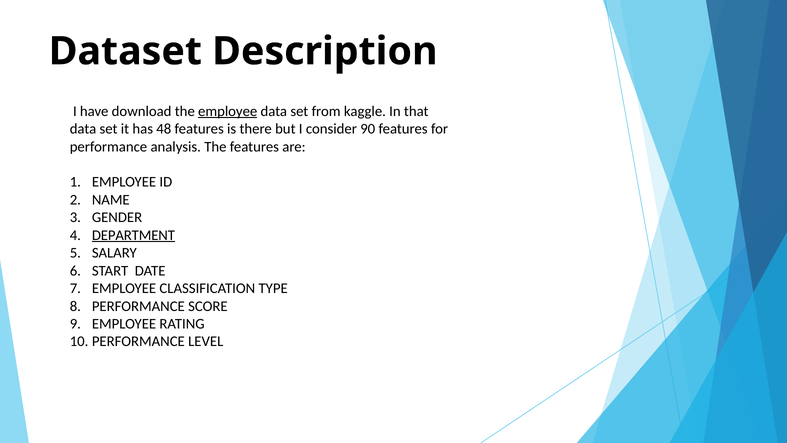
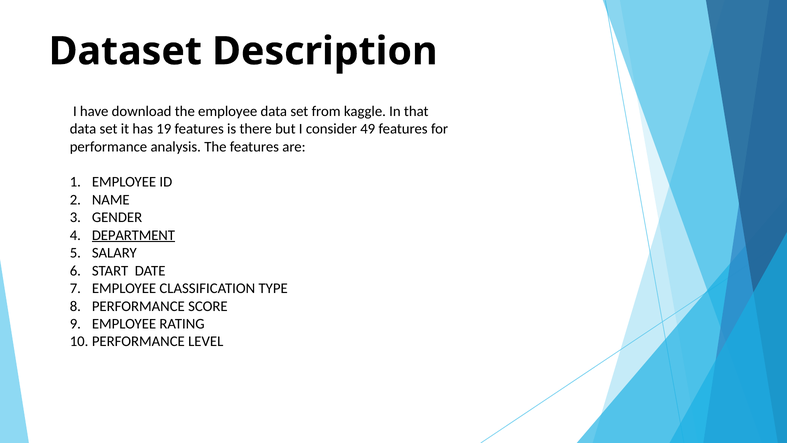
employee at (228, 111) underline: present -> none
48: 48 -> 19
90: 90 -> 49
